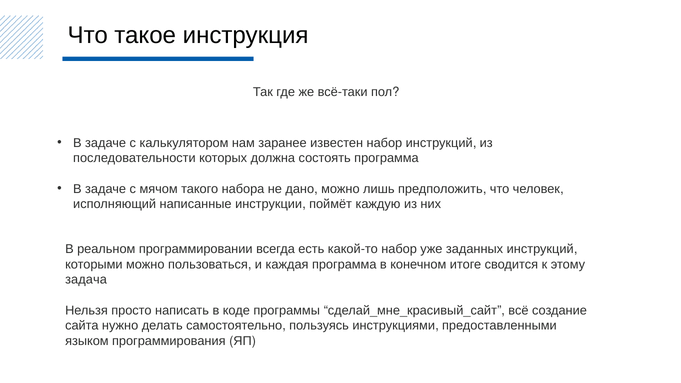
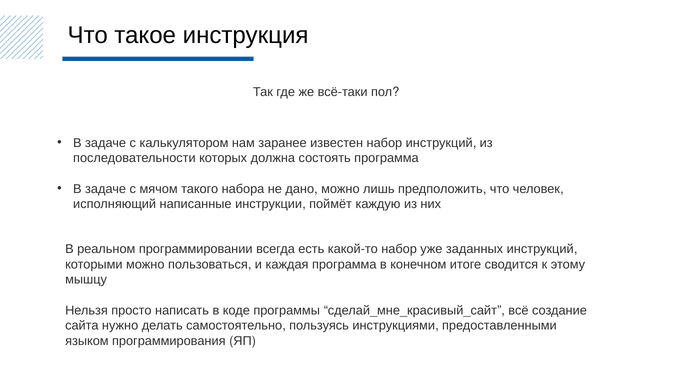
задача: задача -> мышцу
